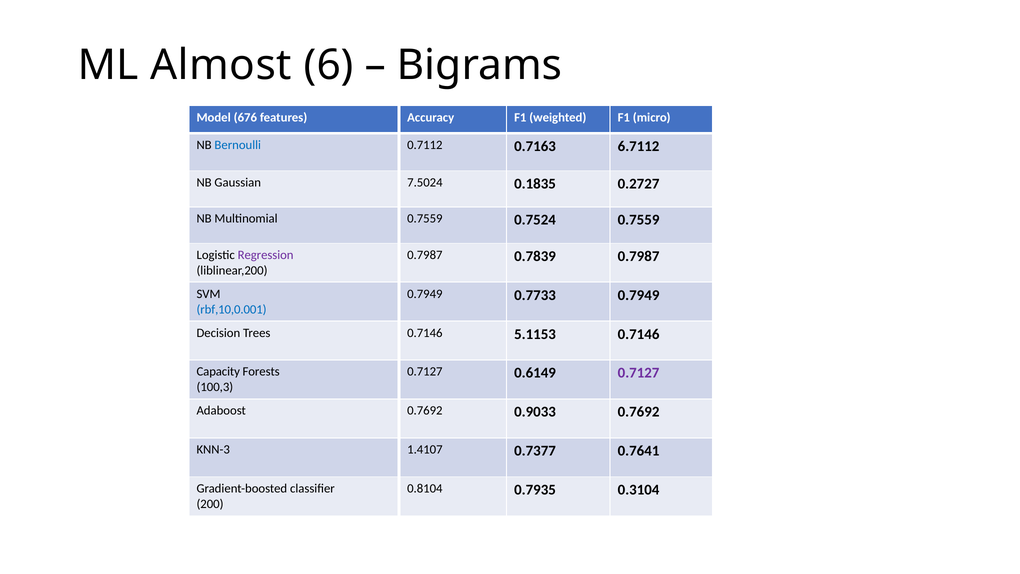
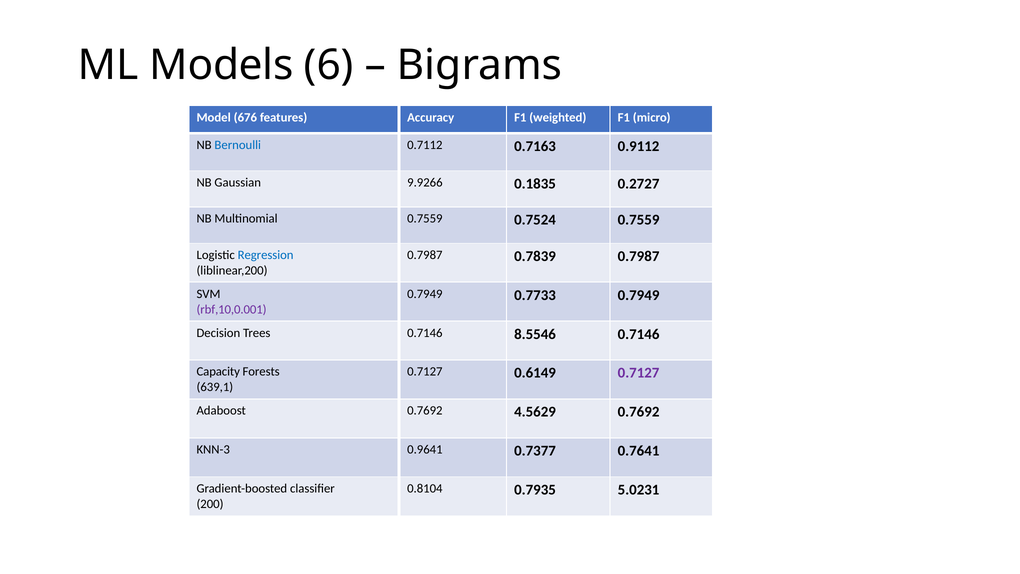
Almost: Almost -> Models
6.7112: 6.7112 -> 0.9112
7.5024: 7.5024 -> 9.9266
Regression colour: purple -> blue
rbf,10,0.001 colour: blue -> purple
5.1153: 5.1153 -> 8.5546
100,3: 100,3 -> 639,1
0.9033: 0.9033 -> 4.5629
1.4107: 1.4107 -> 0.9641
0.3104: 0.3104 -> 5.0231
